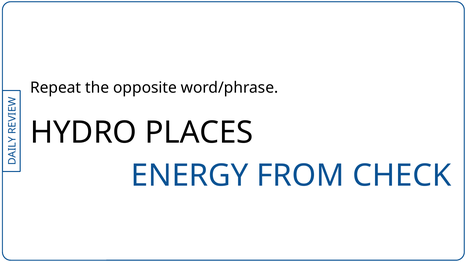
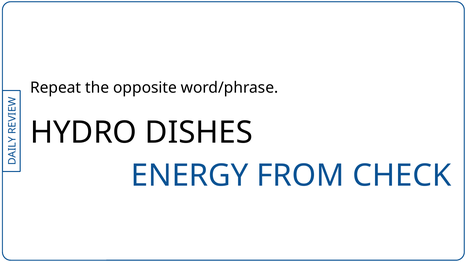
PLACES: PLACES -> DISHES
